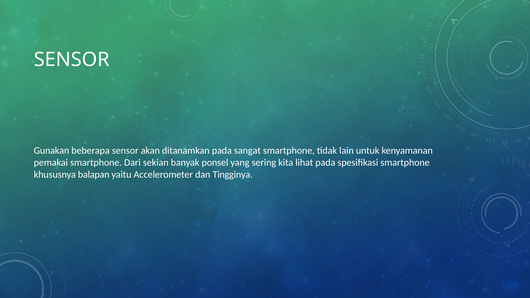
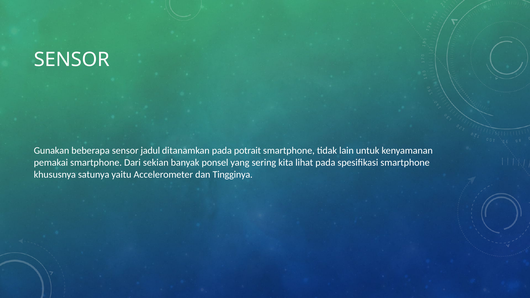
akan: akan -> jadul
sangat: sangat -> potrait
balapan: balapan -> satunya
